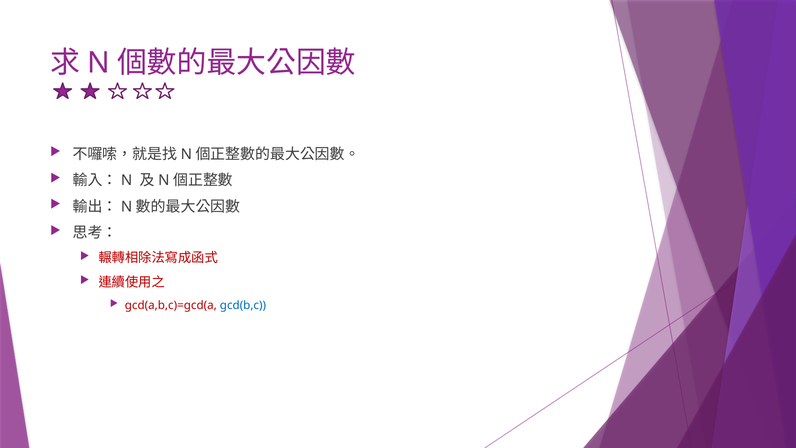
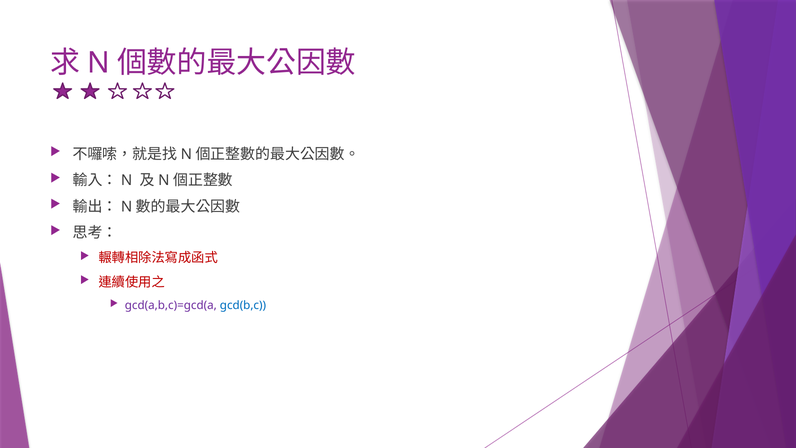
gcd(a,b,c)=gcd(a colour: red -> purple
